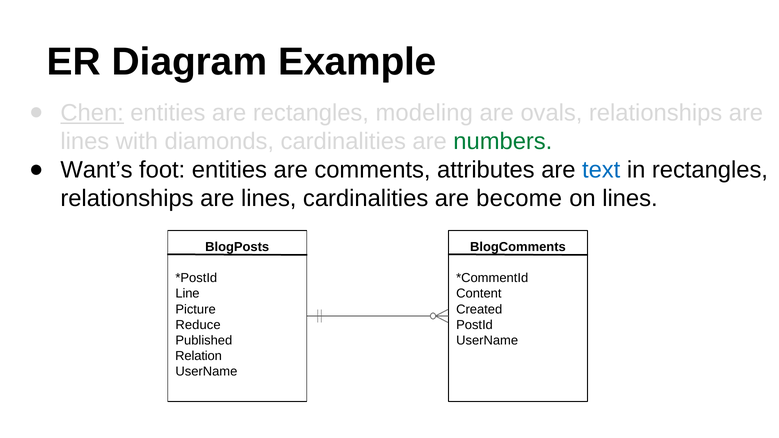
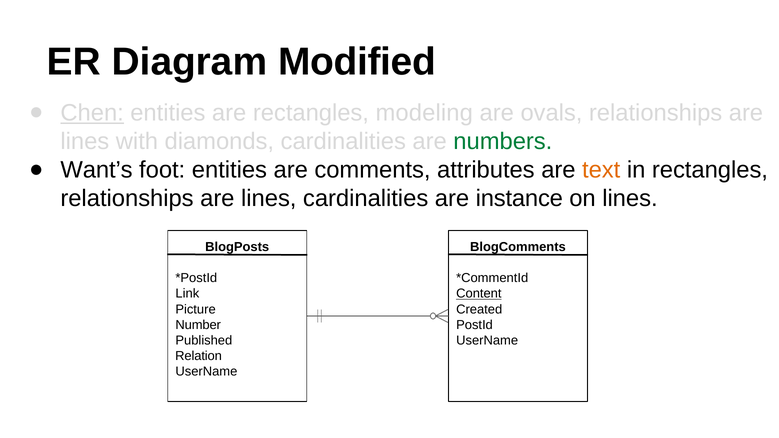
Example: Example -> Modified
text colour: blue -> orange
become: become -> instance
Line: Line -> Link
Content underline: none -> present
Reduce: Reduce -> Number
